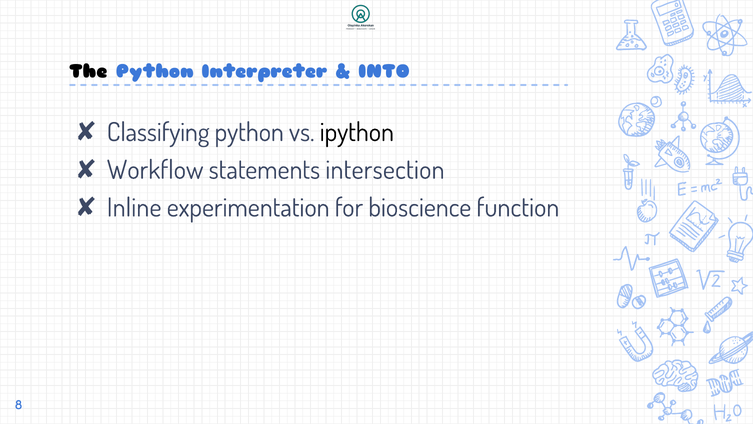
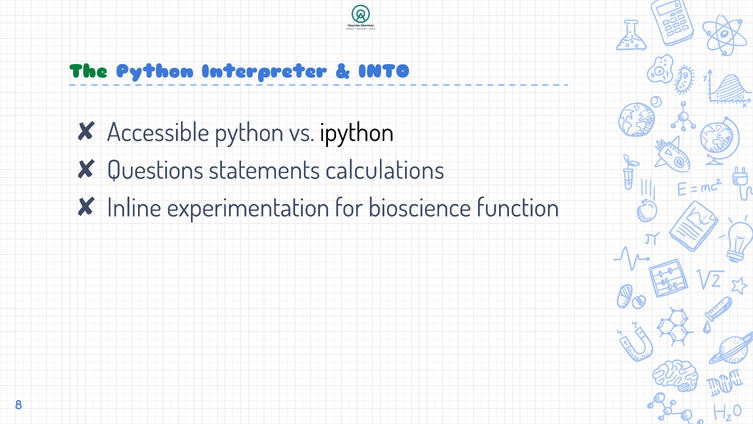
The colour: black -> green
Classifying: Classifying -> Accessible
Workflow: Workflow -> Questions
intersection: intersection -> calculations
